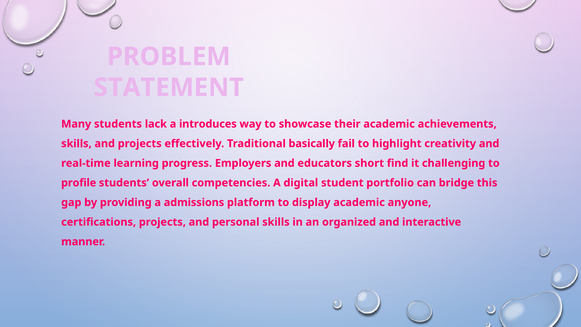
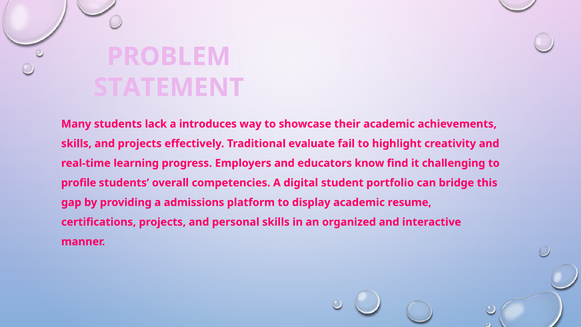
basically: basically -> evaluate
short: short -> know
anyone: anyone -> resume
